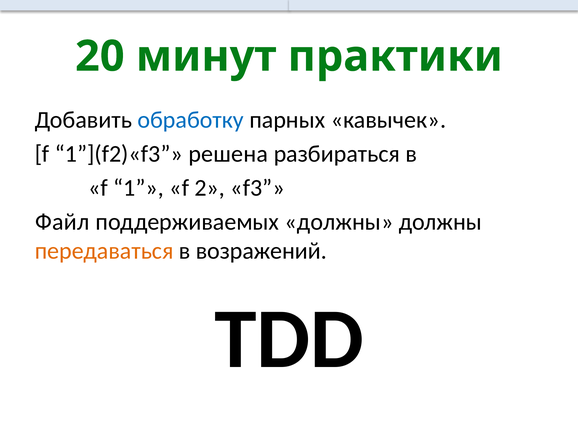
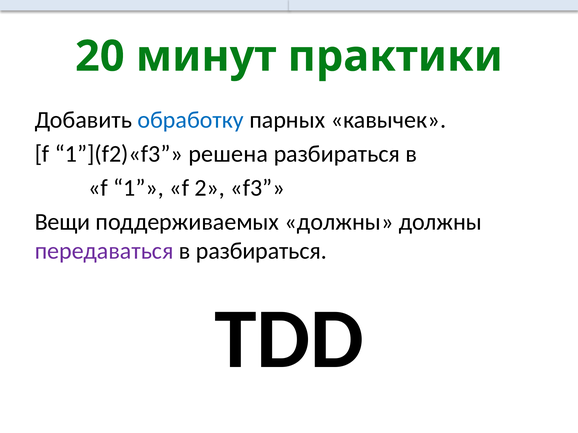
Файл: Файл -> Вещи
передаваться colour: orange -> purple
в возражений: возражений -> разбираться
